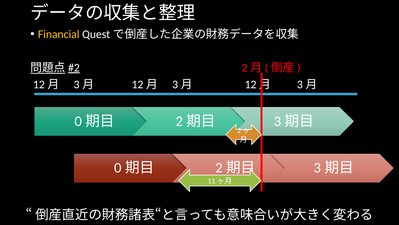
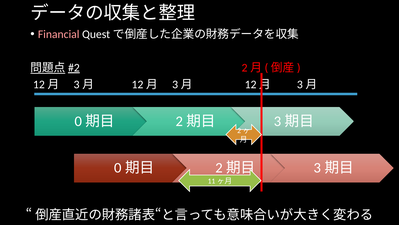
Financial colour: yellow -> pink
